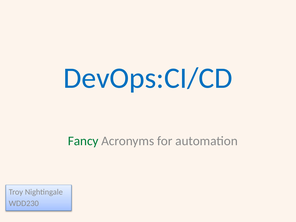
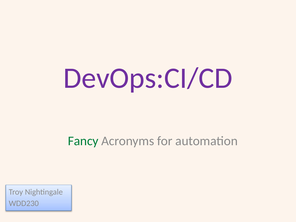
DevOps:CI/CD colour: blue -> purple
